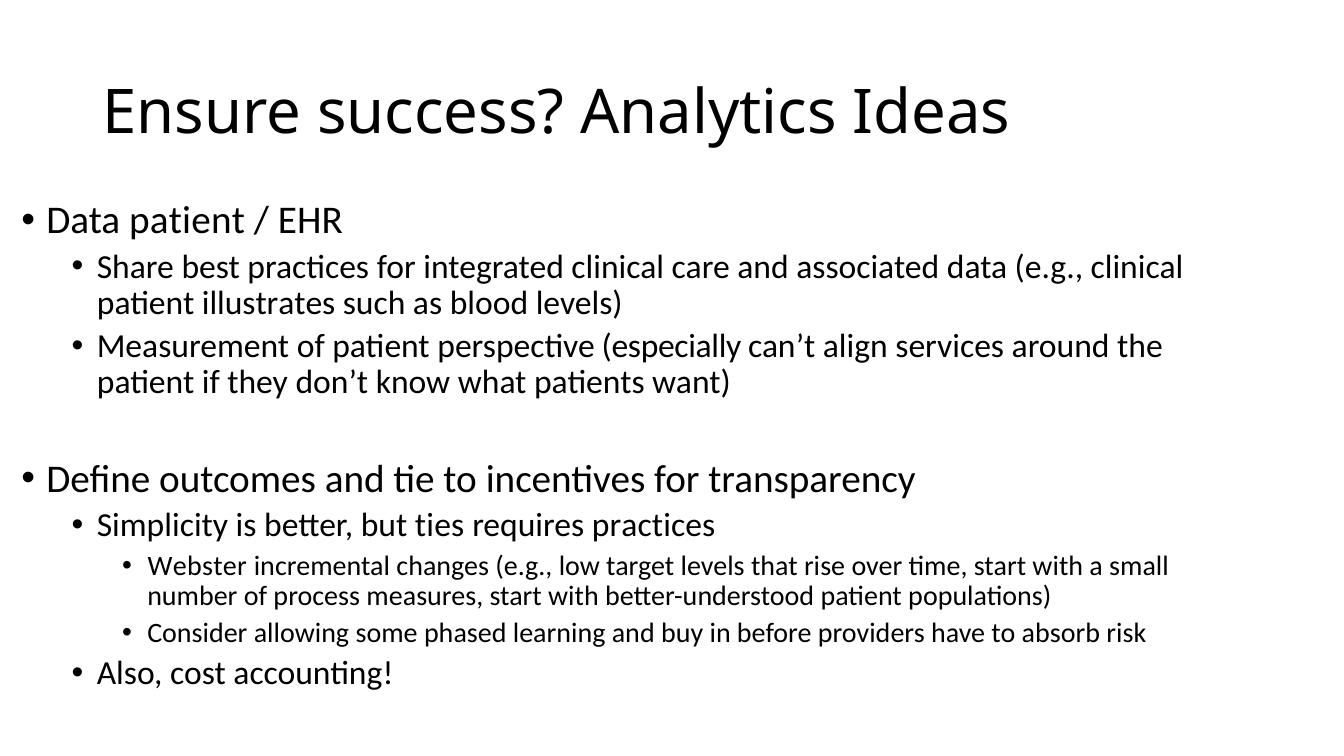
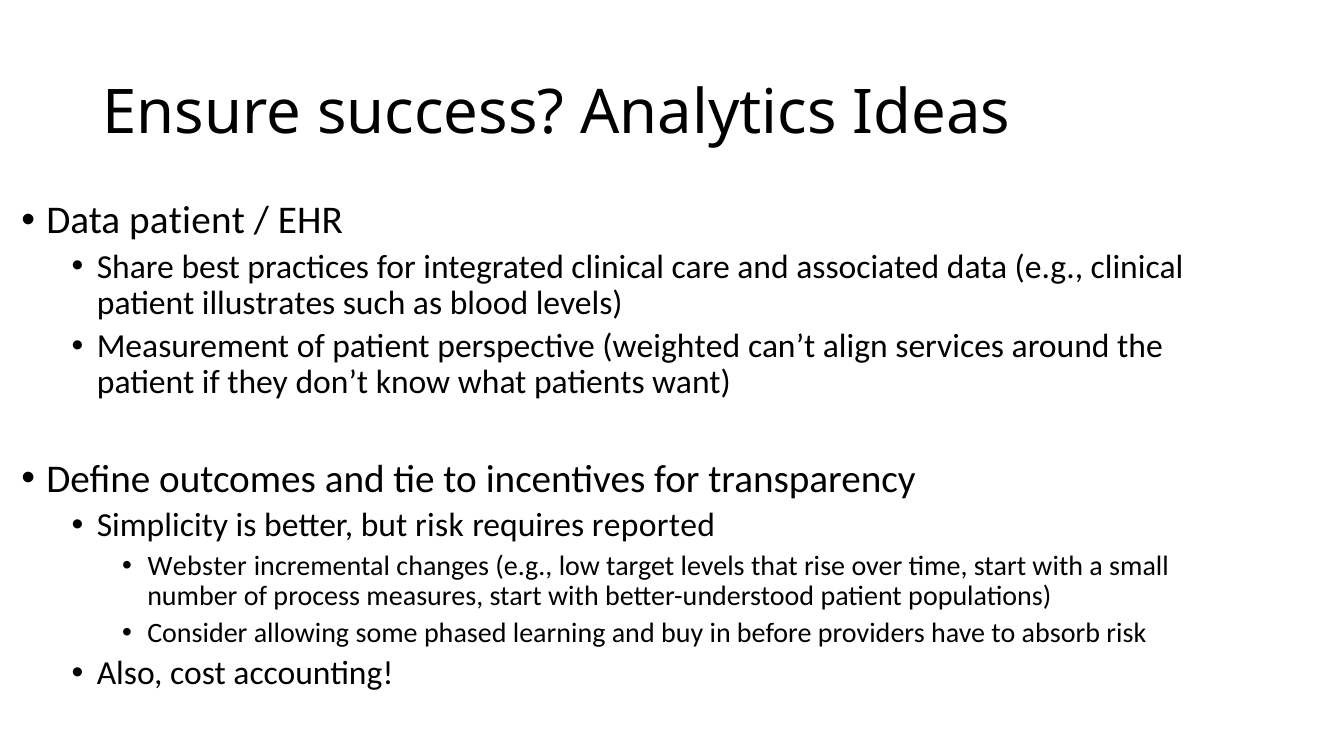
especially: especially -> weighted
but ties: ties -> risk
requires practices: practices -> reported
